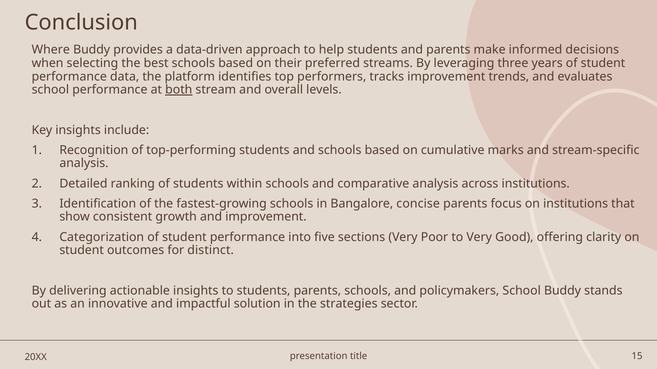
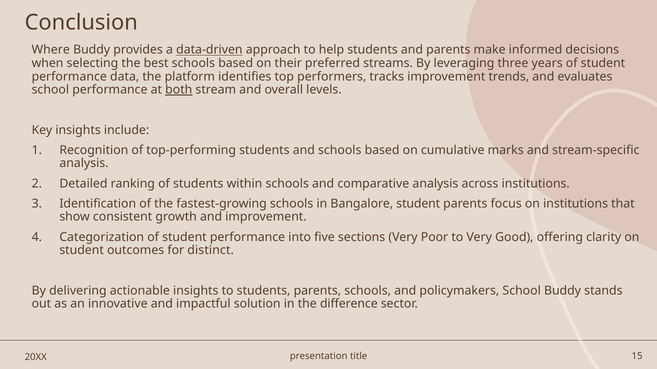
data-driven underline: none -> present
Bangalore concise: concise -> student
strategies: strategies -> difference
